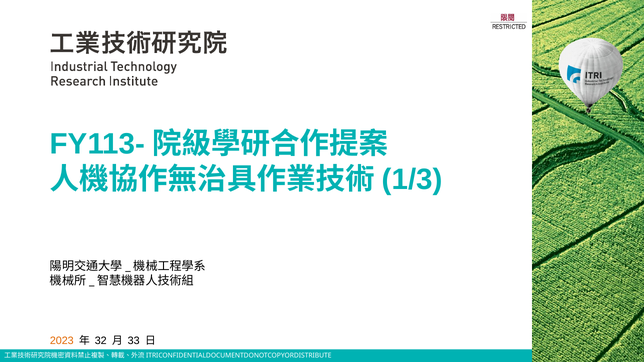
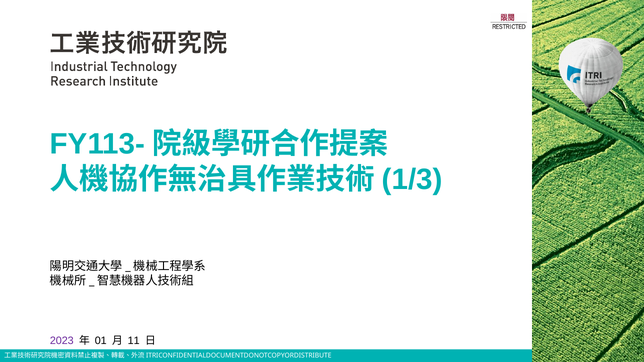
2023 colour: orange -> purple
32: 32 -> 01
33: 33 -> 11
